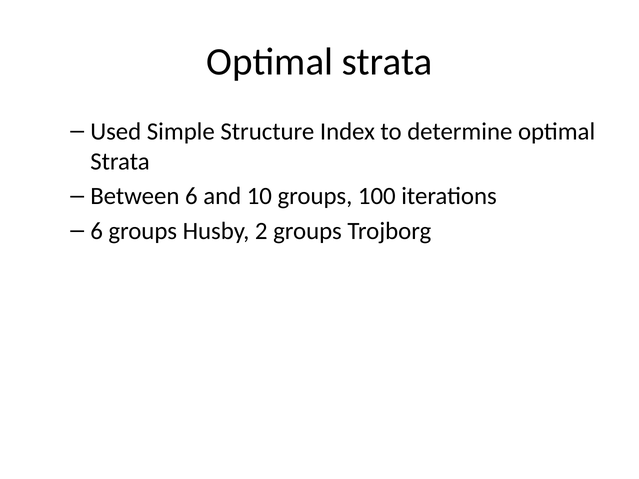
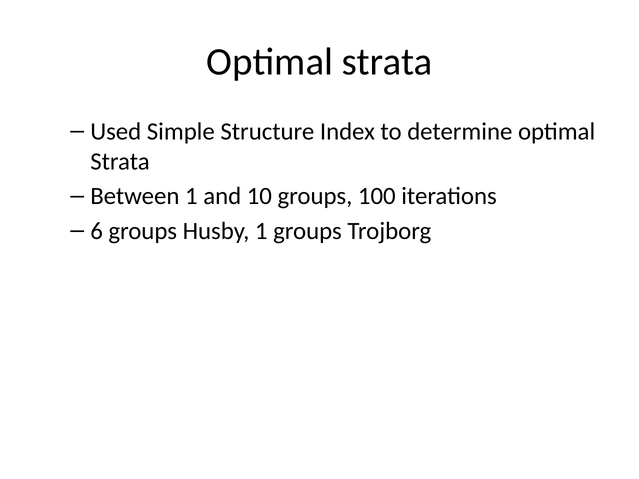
Between 6: 6 -> 1
Husby 2: 2 -> 1
